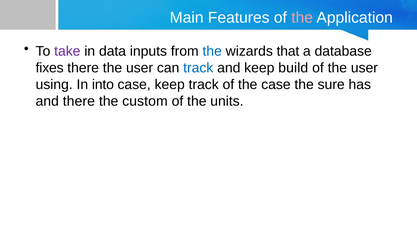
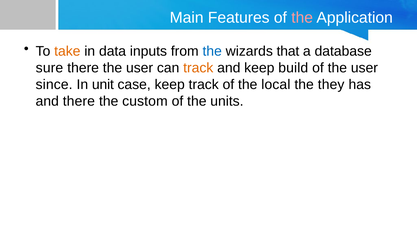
take colour: purple -> orange
fixes: fixes -> sure
track at (198, 68) colour: blue -> orange
using: using -> since
into: into -> unit
the case: case -> local
sure: sure -> they
